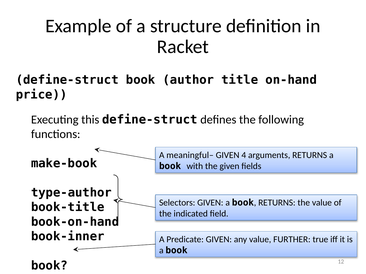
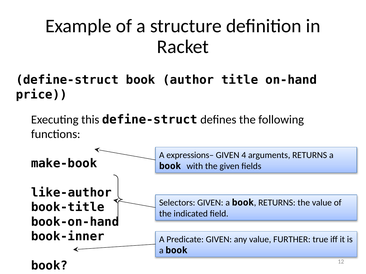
meaningful–: meaningful– -> expressions–
type-author: type-author -> like-author
